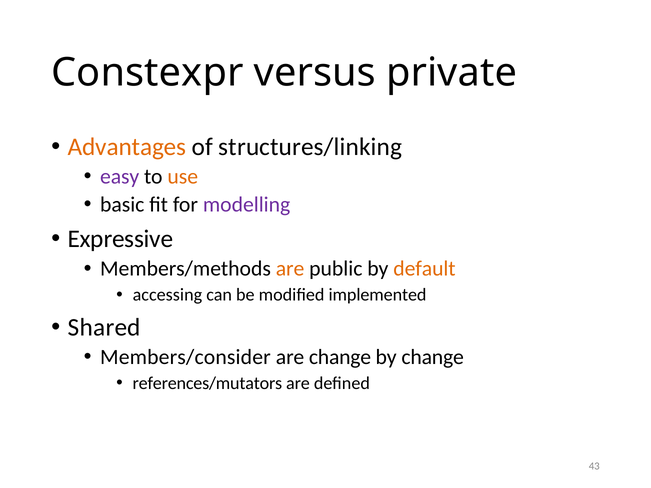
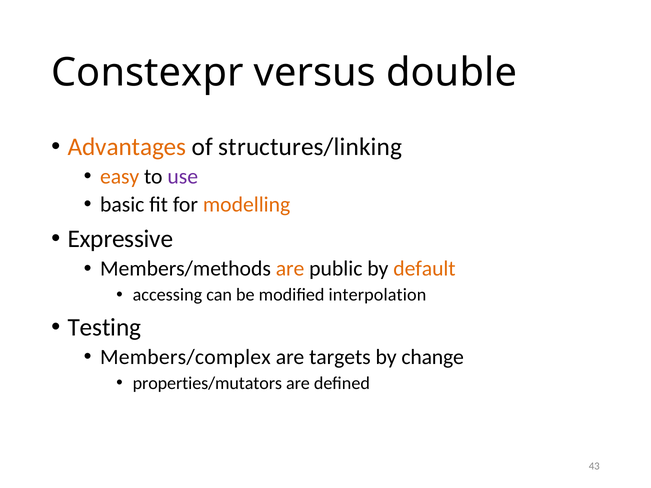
private: private -> double
easy colour: purple -> orange
use colour: orange -> purple
modelling colour: purple -> orange
implemented: implemented -> interpolation
Shared: Shared -> Testing
Members/consider: Members/consider -> Members/complex
are change: change -> targets
references/mutators: references/mutators -> properties/mutators
